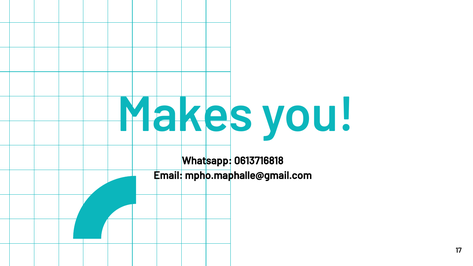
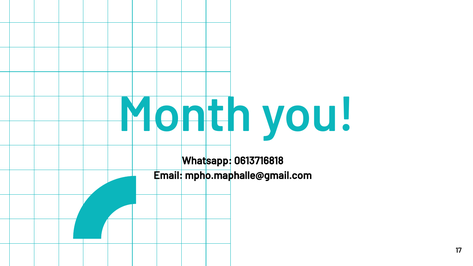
Makes: Makes -> Month
